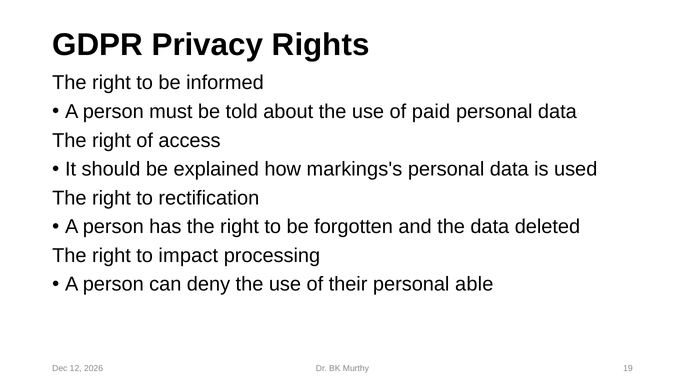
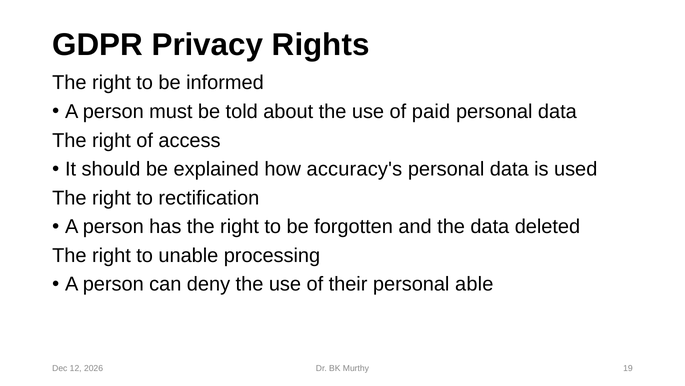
markings's: markings's -> accuracy's
impact: impact -> unable
